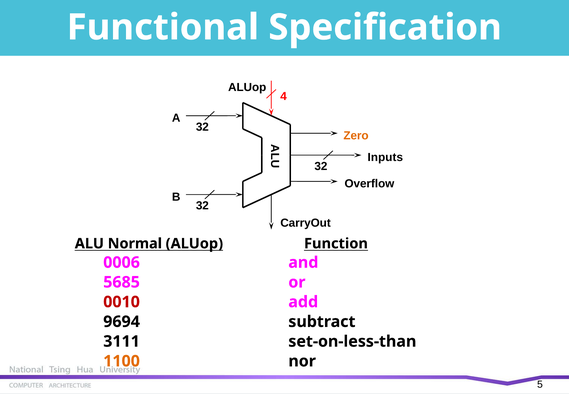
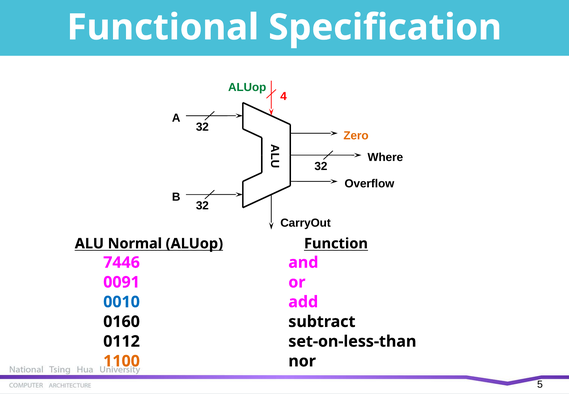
ALUop at (247, 87) colour: black -> green
Inputs: Inputs -> Where
0006: 0006 -> 7446
5685: 5685 -> 0091
0010 colour: red -> blue
9694: 9694 -> 0160
3111: 3111 -> 0112
